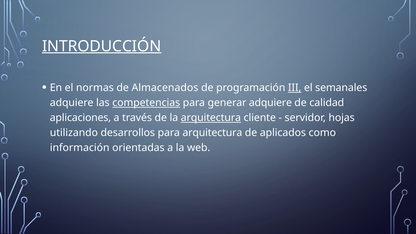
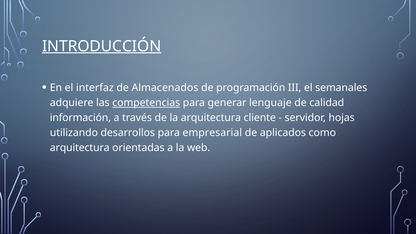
normas: normas -> interfaz
III underline: present -> none
generar adquiere: adquiere -> lenguaje
aplicaciones: aplicaciones -> información
arquitectura at (211, 118) underline: present -> none
para arquitectura: arquitectura -> empresarial
información at (80, 148): información -> arquitectura
